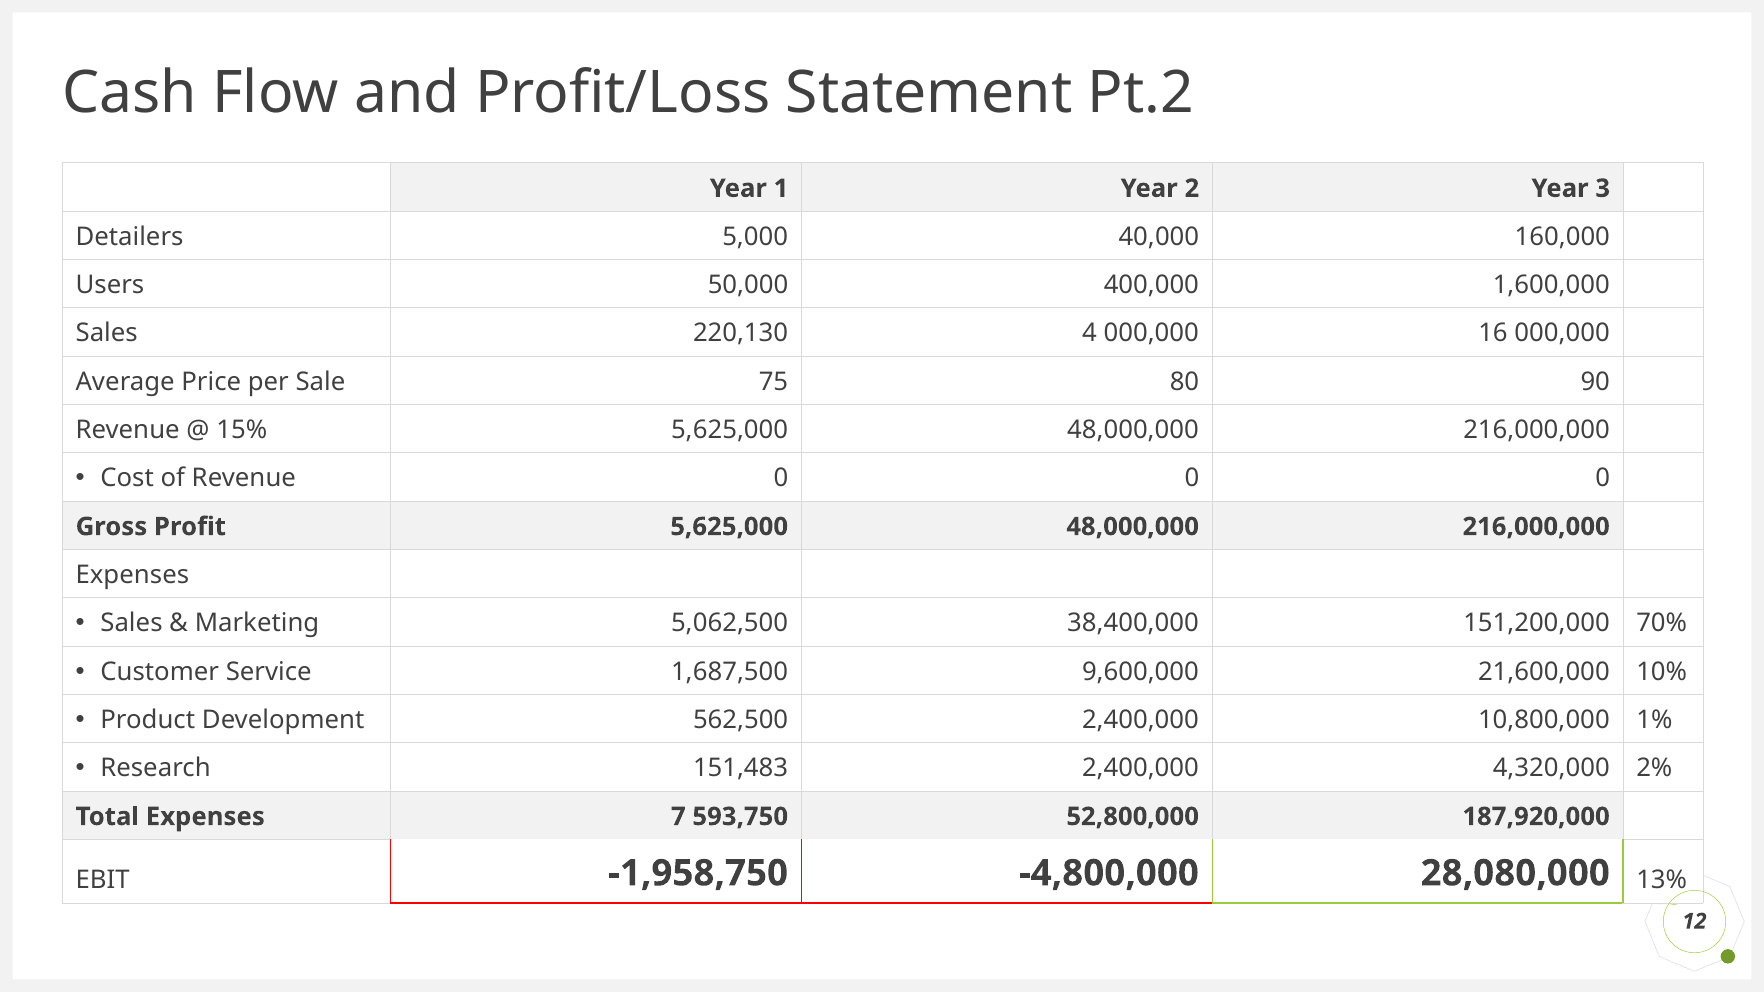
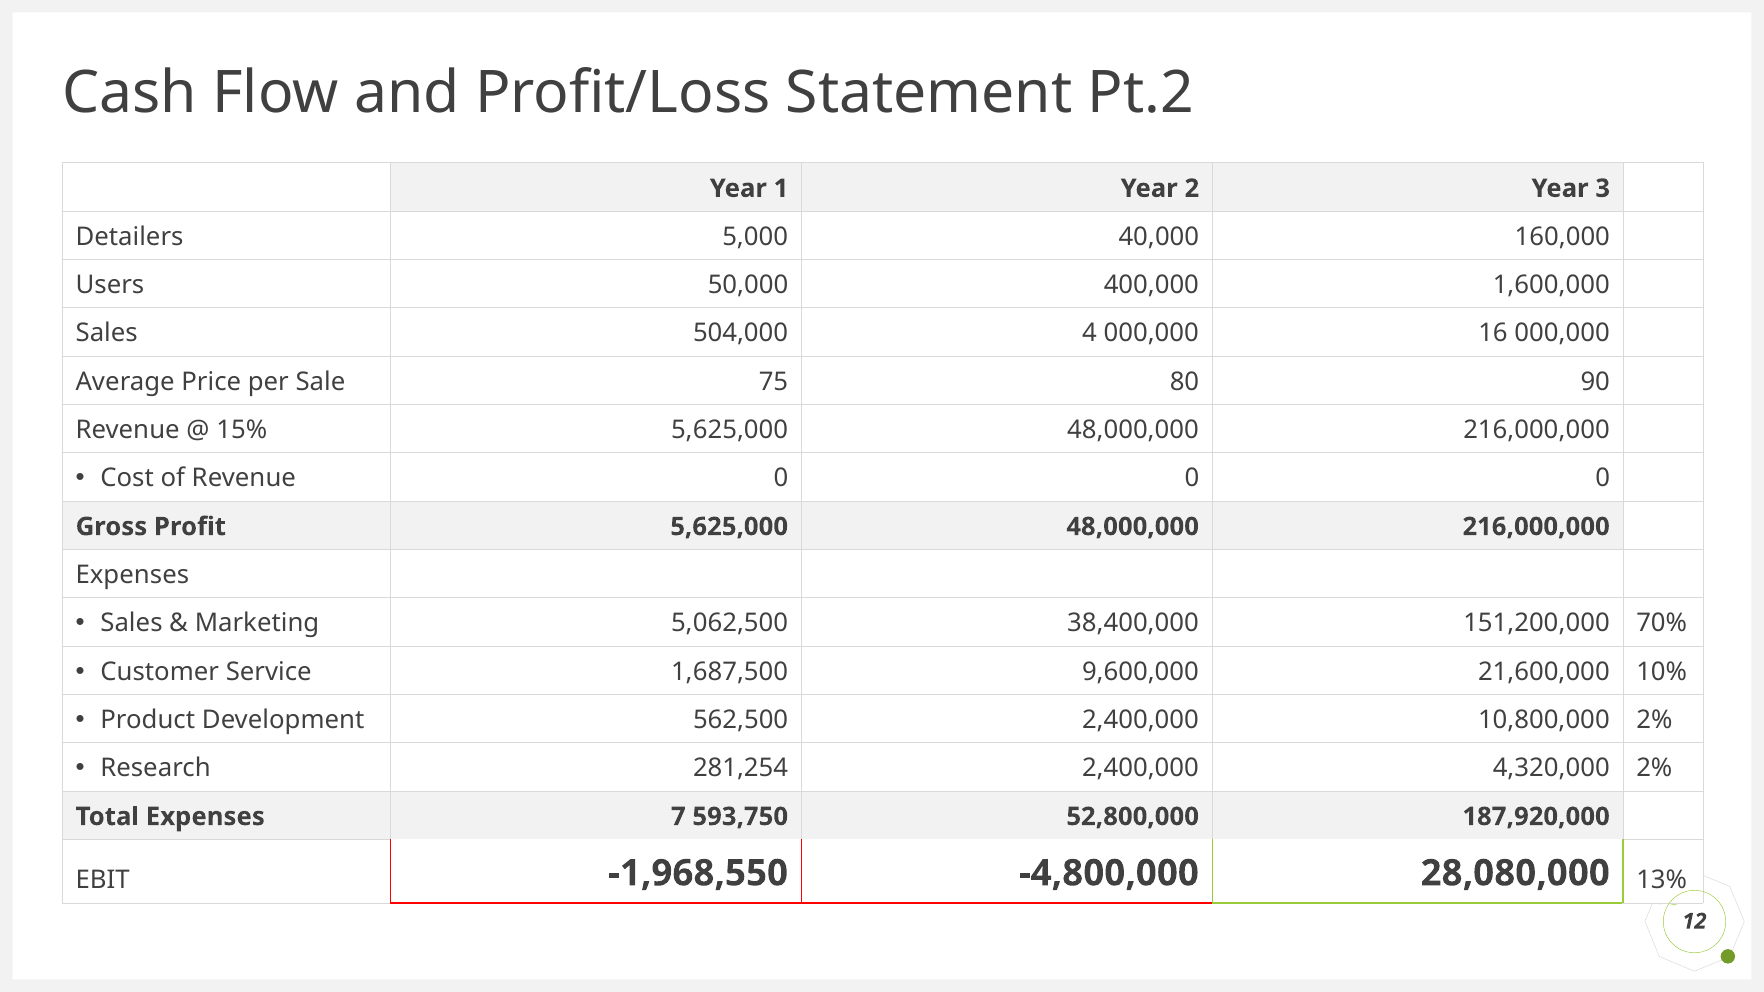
220,130: 220,130 -> 504,000
10,800,000 1%: 1% -> 2%
151,483: 151,483 -> 281,254
-1,958,750: -1,958,750 -> -1,968,550
